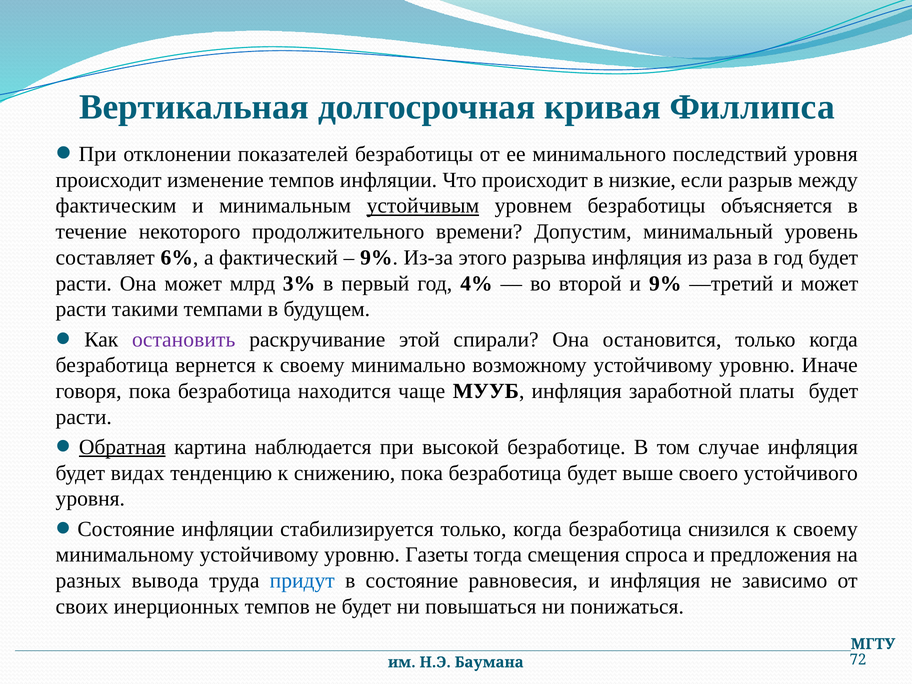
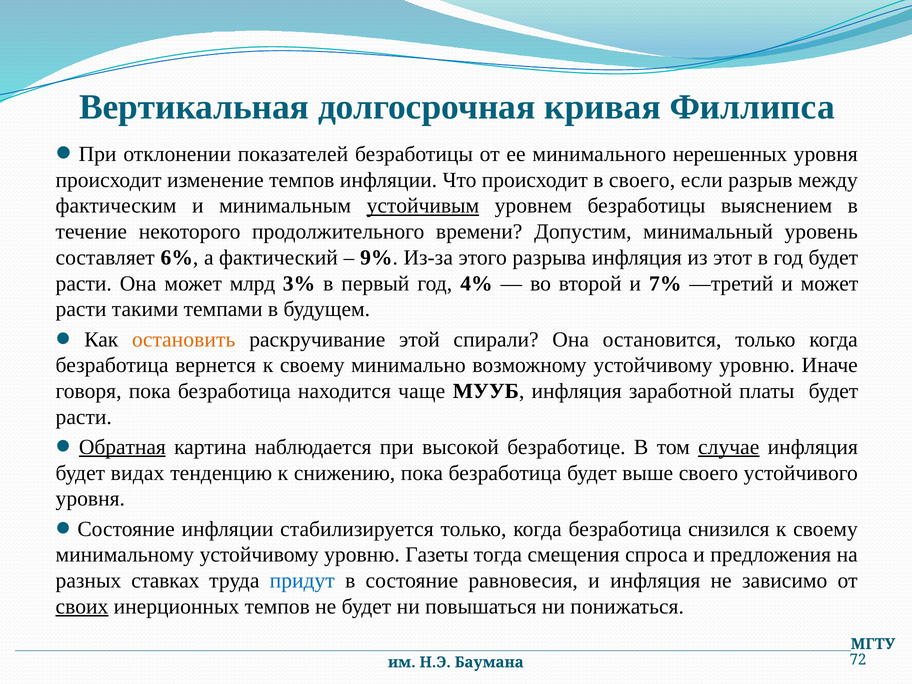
последствий: последствий -> нерешенных
в низкие: низкие -> своего
объясняется: объясняется -> выяснением
раза: раза -> этот
и 9%: 9% -> 7%
остановить colour: purple -> orange
случае underline: none -> present
вывода: вывода -> ставках
своих underline: none -> present
